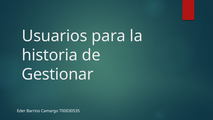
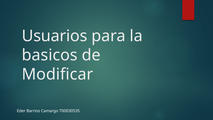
historia: historia -> basicos
Gestionar: Gestionar -> Modificar
